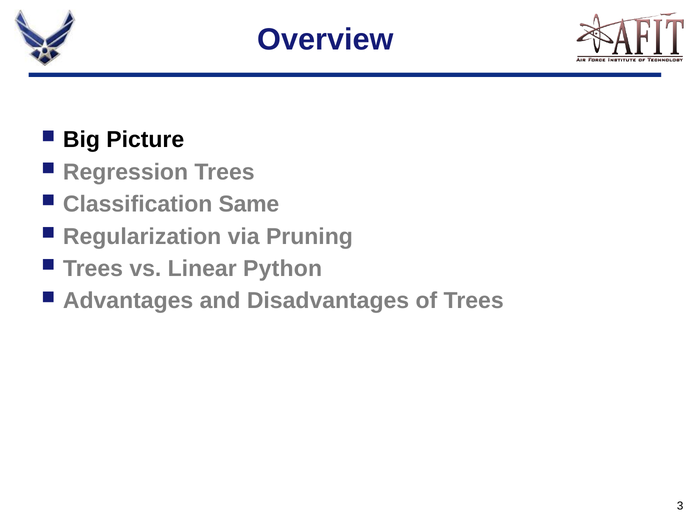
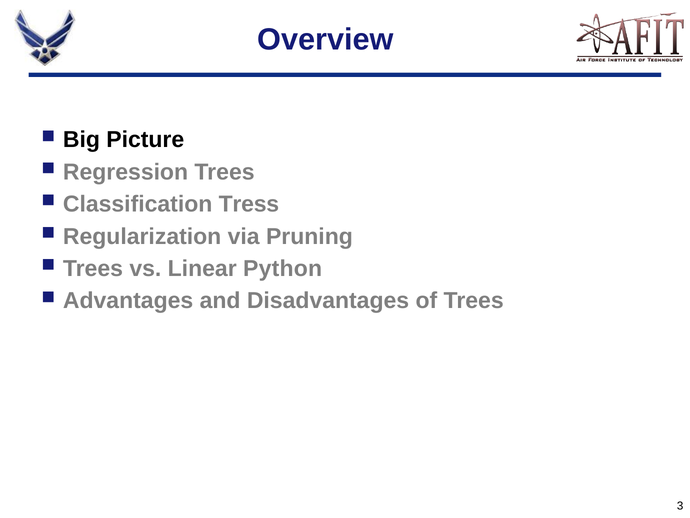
Same: Same -> Tress
